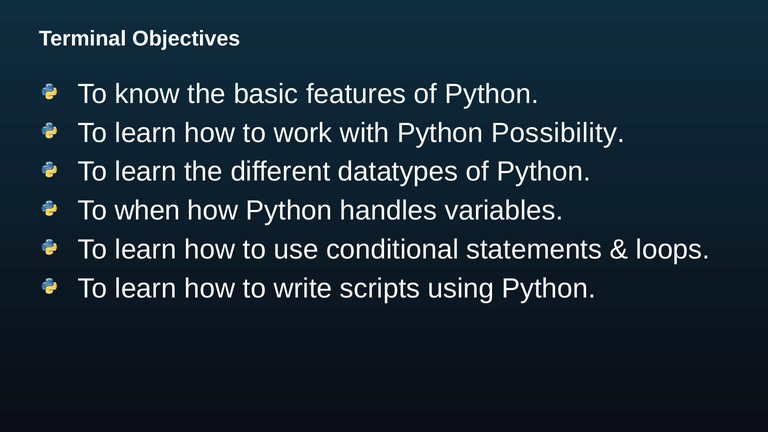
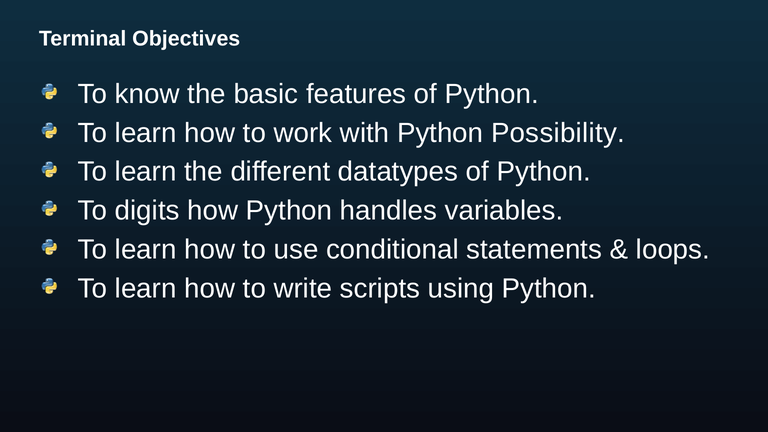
when: when -> digits
